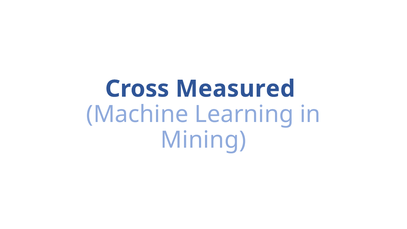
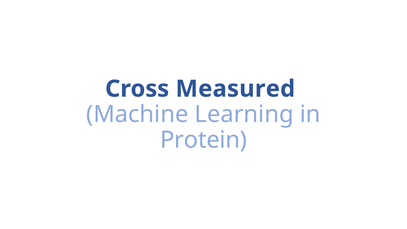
Mining: Mining -> Protein
